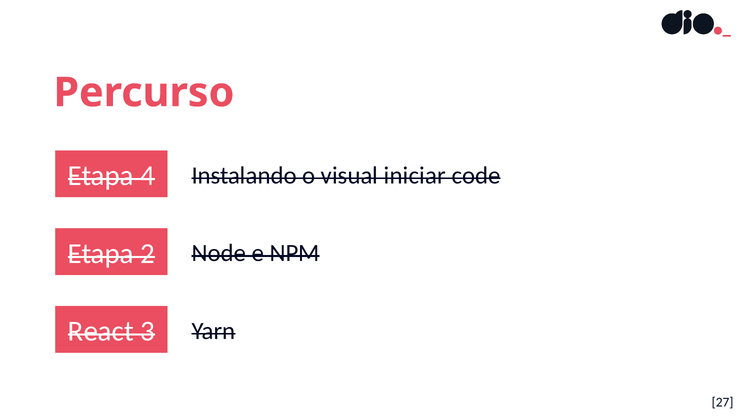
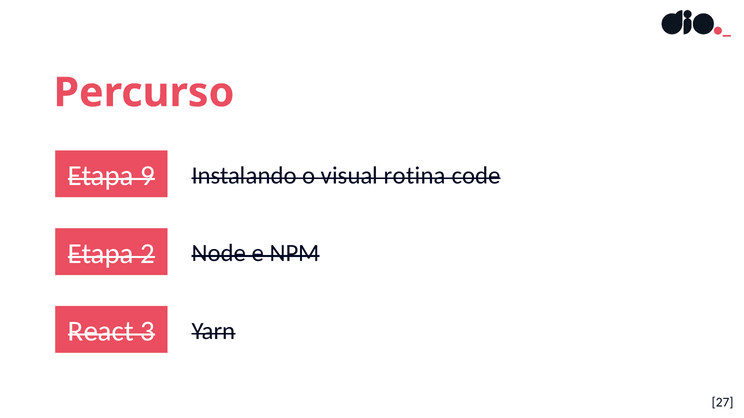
4: 4 -> 9
iniciar: iniciar -> rotina
